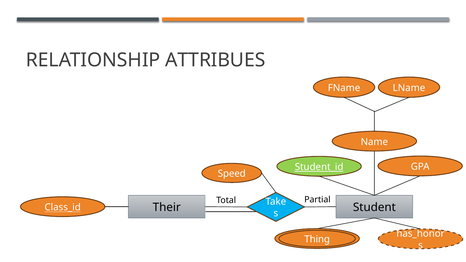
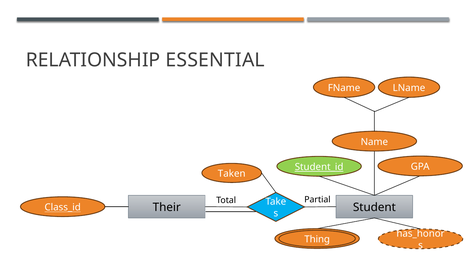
ATTRIBUES: ATTRIBUES -> ESSENTIAL
Speed: Speed -> Taken
